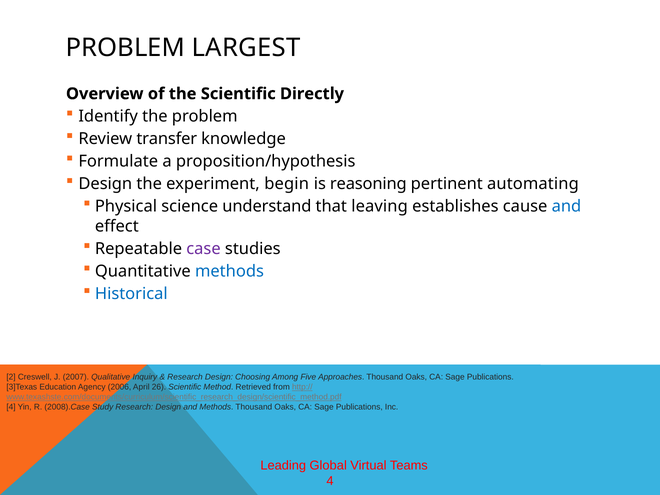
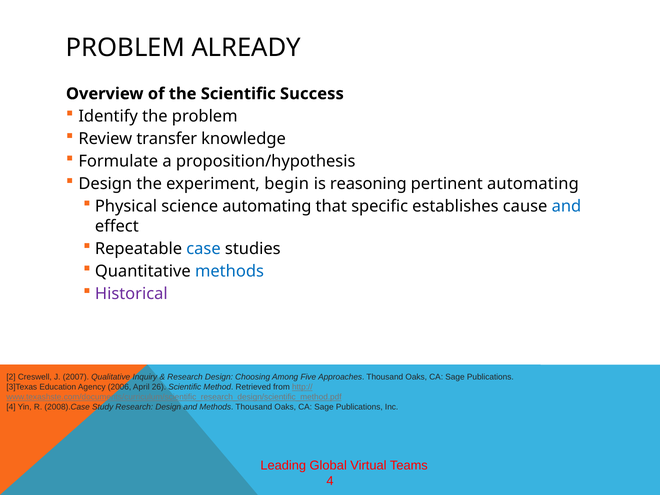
LARGEST: LARGEST -> ALREADY
Directly: Directly -> Success
science understand: understand -> automating
leaving: leaving -> specific
case colour: purple -> blue
Historical colour: blue -> purple
